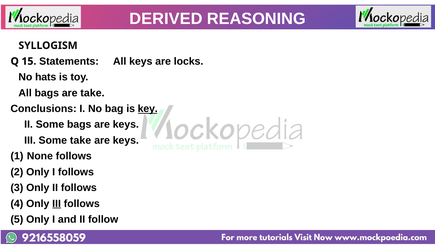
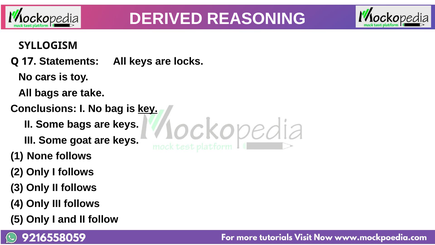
15: 15 -> 17
hats: hats -> cars
Some take: take -> goat
III at (57, 203) underline: present -> none
